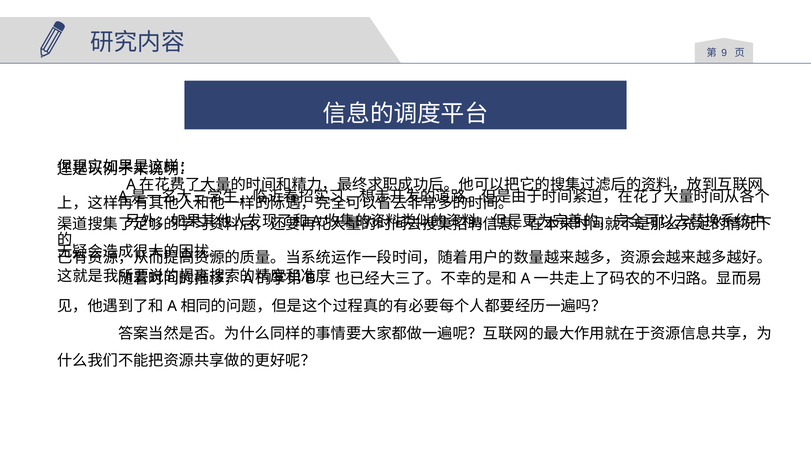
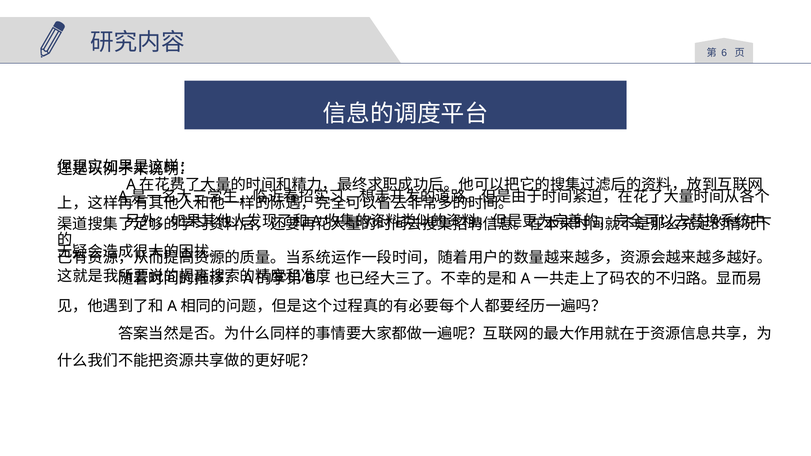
9: 9 -> 6
